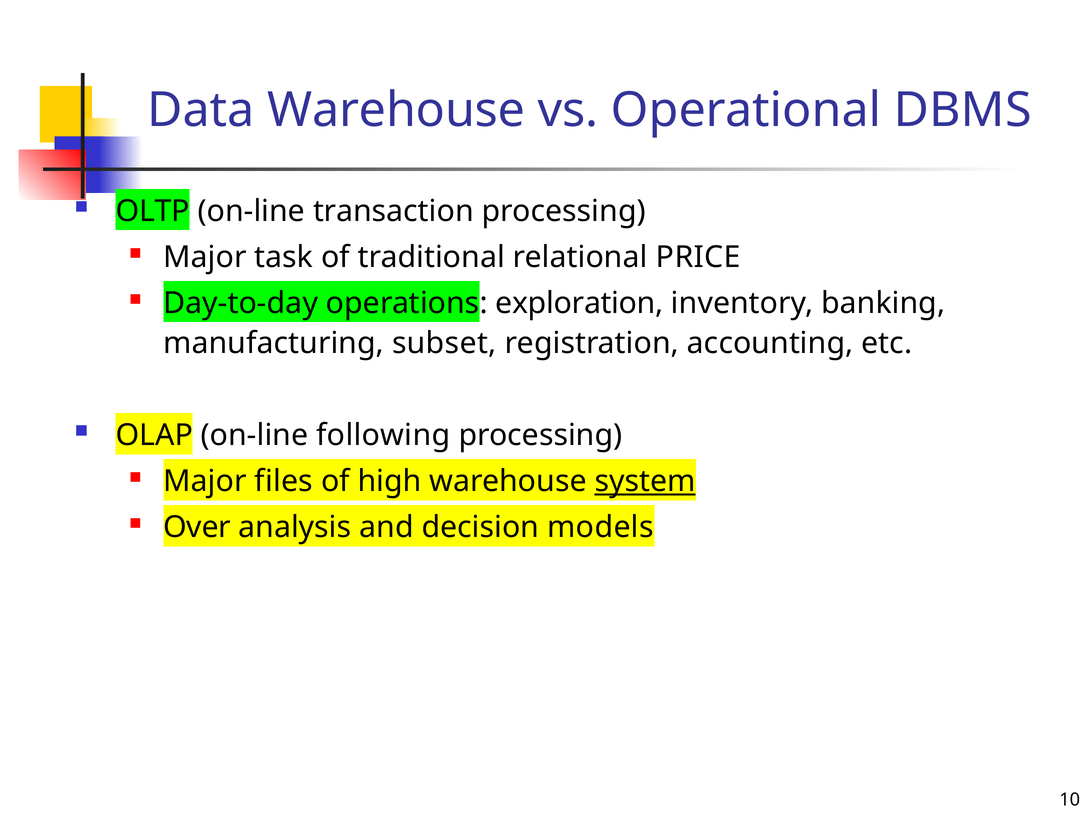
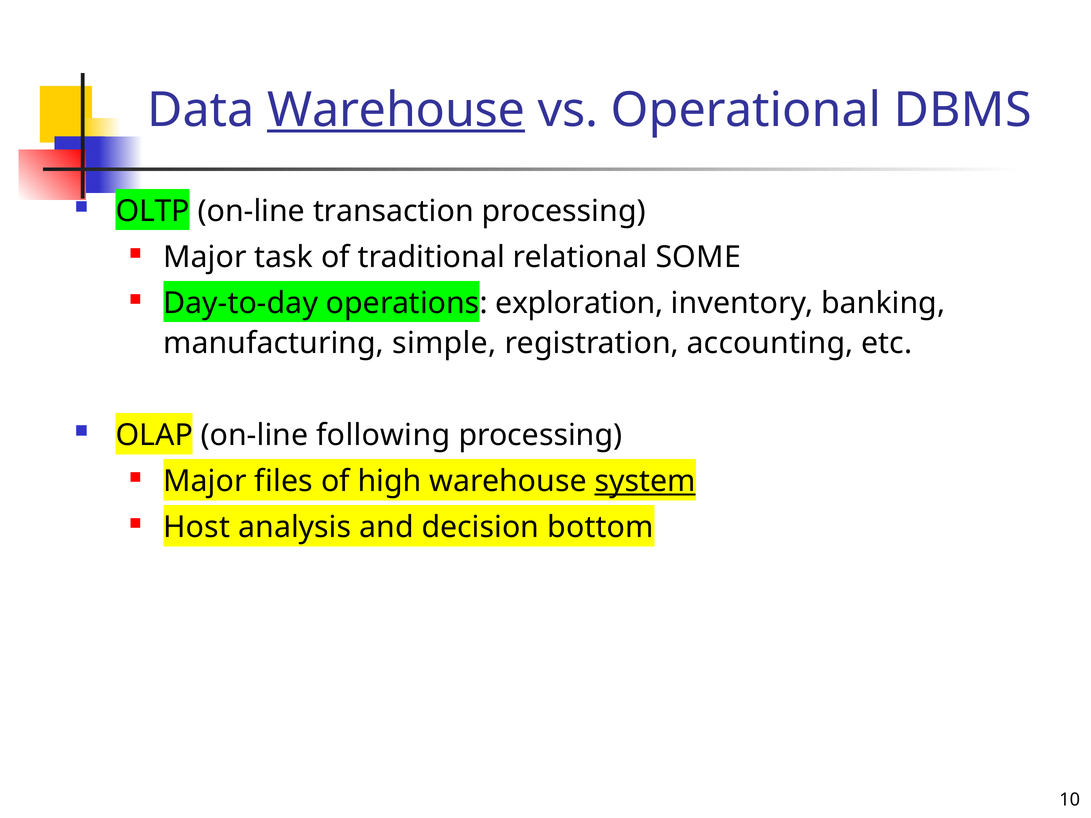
Warehouse at (396, 110) underline: none -> present
PRICE: PRICE -> SOME
subset: subset -> simple
Over: Over -> Host
models: models -> bottom
